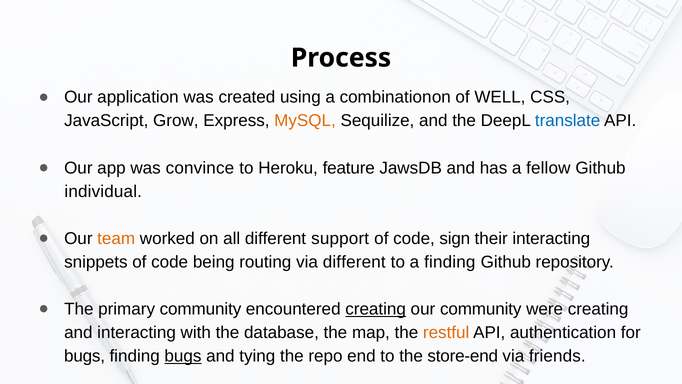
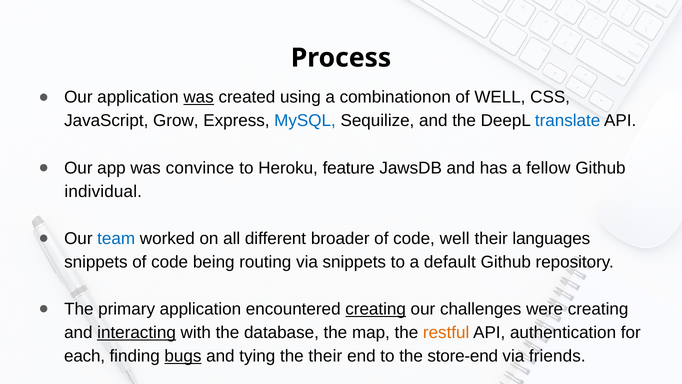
was at (199, 97) underline: none -> present
MySQL colour: orange -> blue
team colour: orange -> blue
support: support -> broader
code sign: sign -> well
their interacting: interacting -> languages
via different: different -> snippets
a finding: finding -> default
primary community: community -> application
our community: community -> challenges
interacting at (137, 332) underline: none -> present
bugs at (85, 356): bugs -> each
the repo: repo -> their
